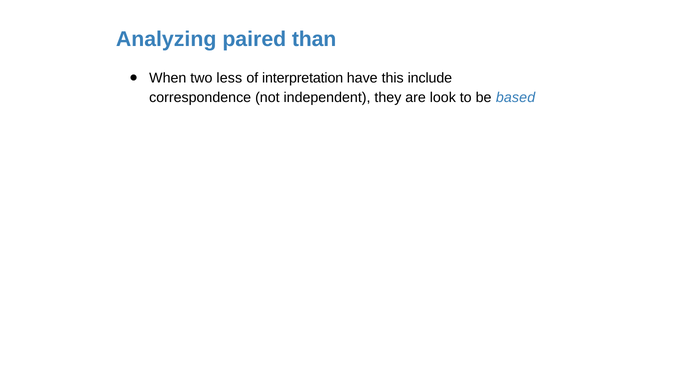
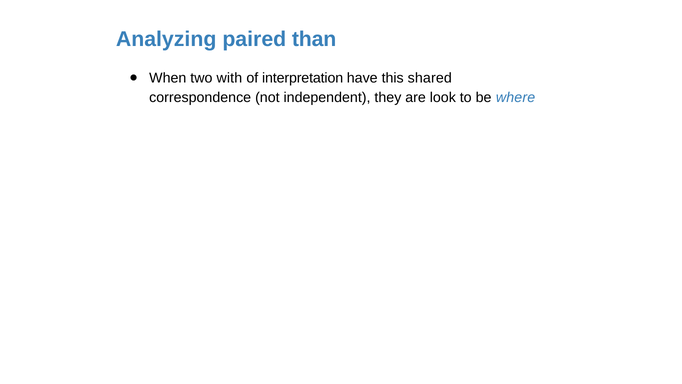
less: less -> with
include: include -> shared
based: based -> where
